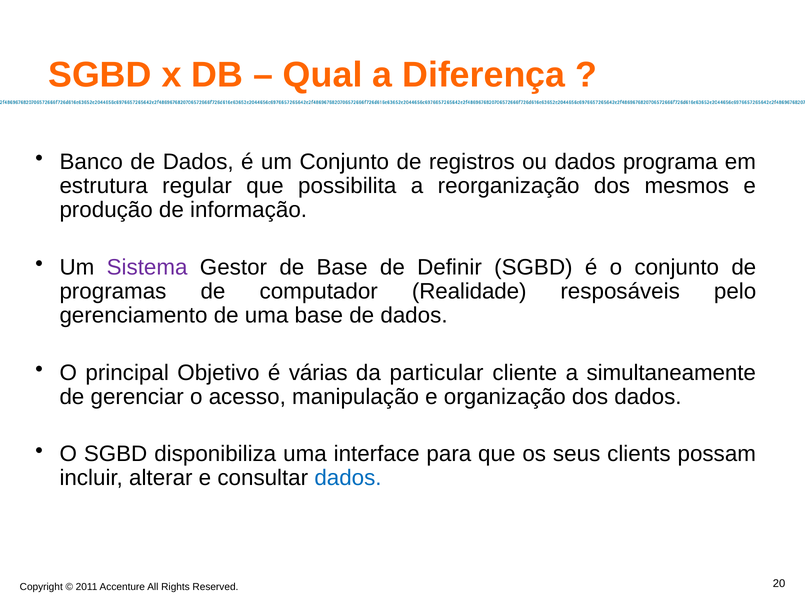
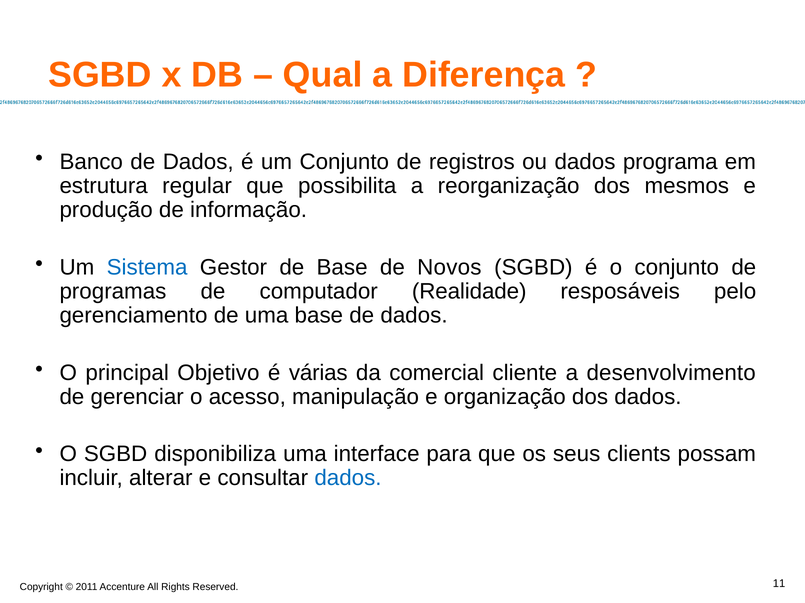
Sistema colour: purple -> blue
Definir: Definir -> Novos
particular: particular -> comercial
simultaneamente: simultaneamente -> desenvolvimento
20: 20 -> 11
